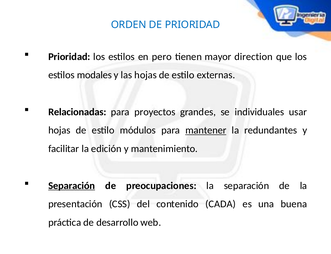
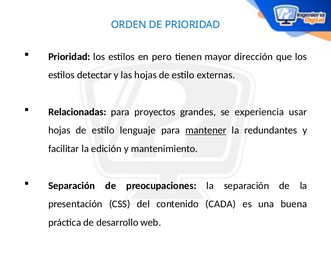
direction: direction -> dirección
modales: modales -> detectar
individuales: individuales -> experiencia
módulos: módulos -> lenguaje
Separación at (72, 186) underline: present -> none
